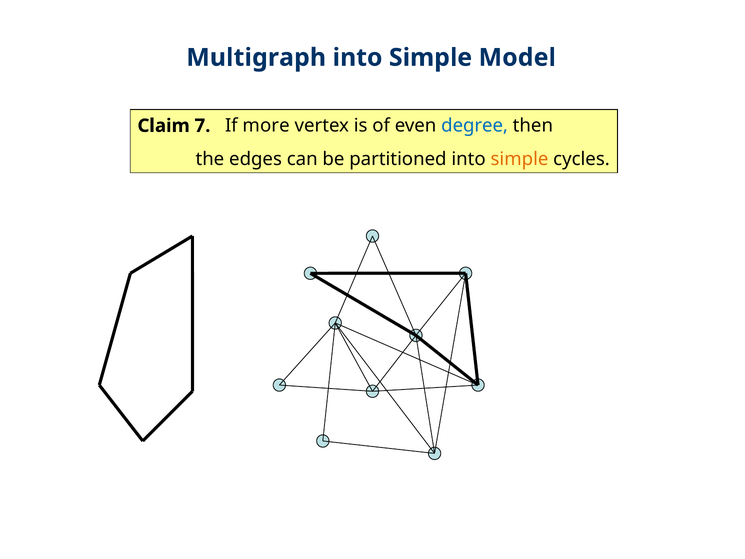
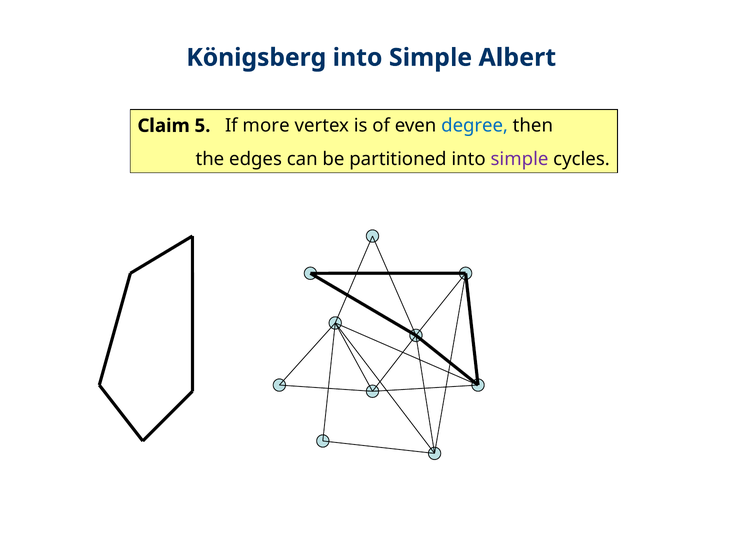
Multigraph: Multigraph -> Königsberg
Model: Model -> Albert
7: 7 -> 5
simple at (519, 159) colour: orange -> purple
